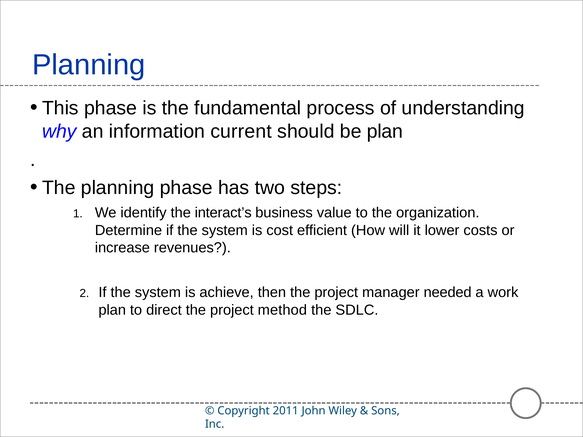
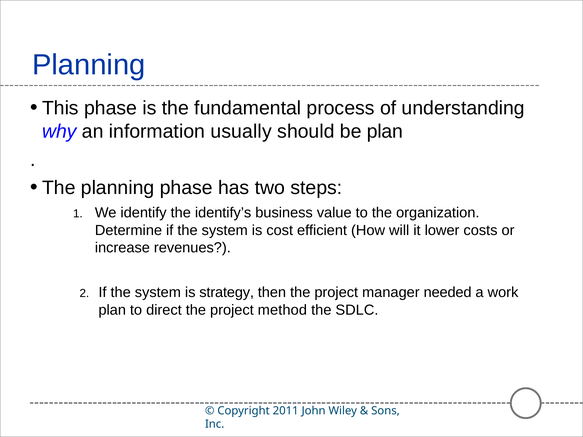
current: current -> usually
interact’s: interact’s -> identify’s
achieve: achieve -> strategy
